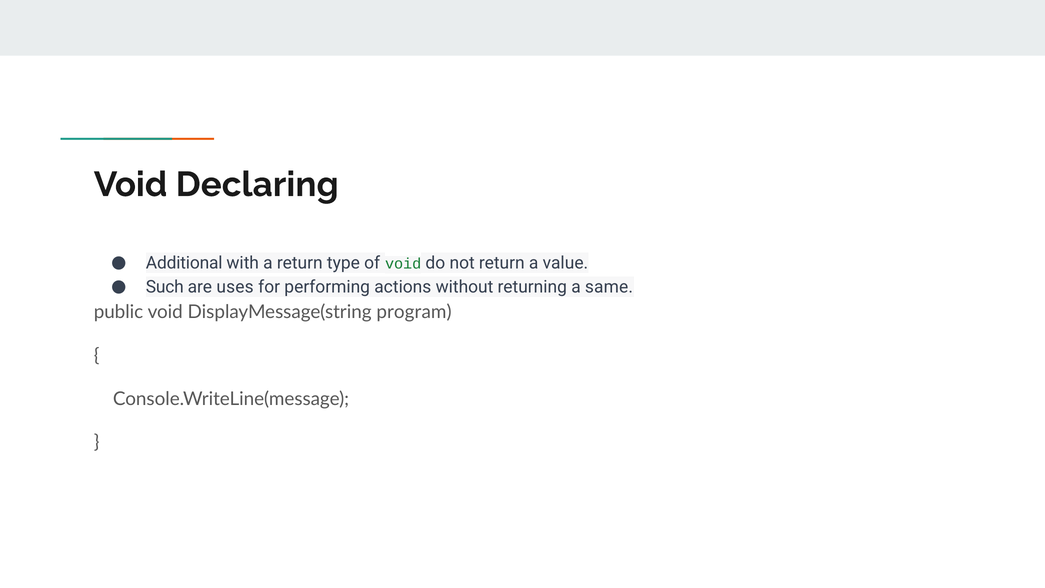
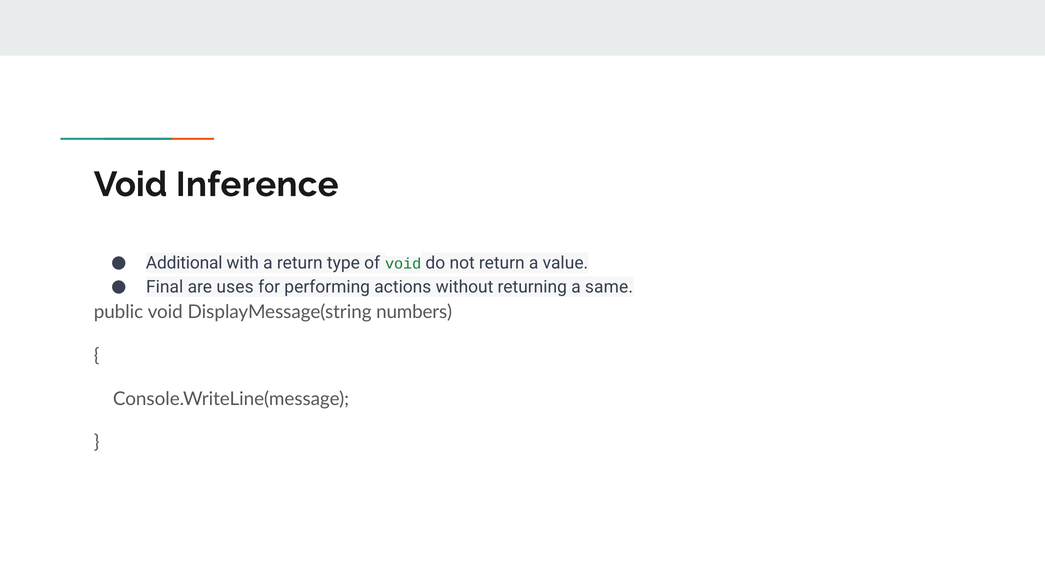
Declaring: Declaring -> Inference
Such: Such -> Final
program: program -> numbers
